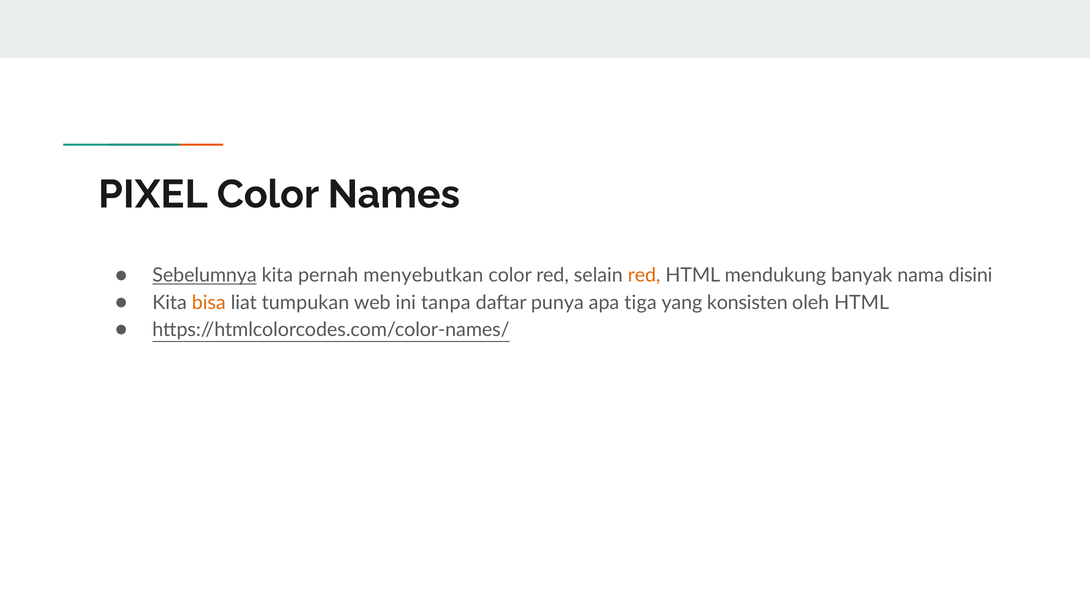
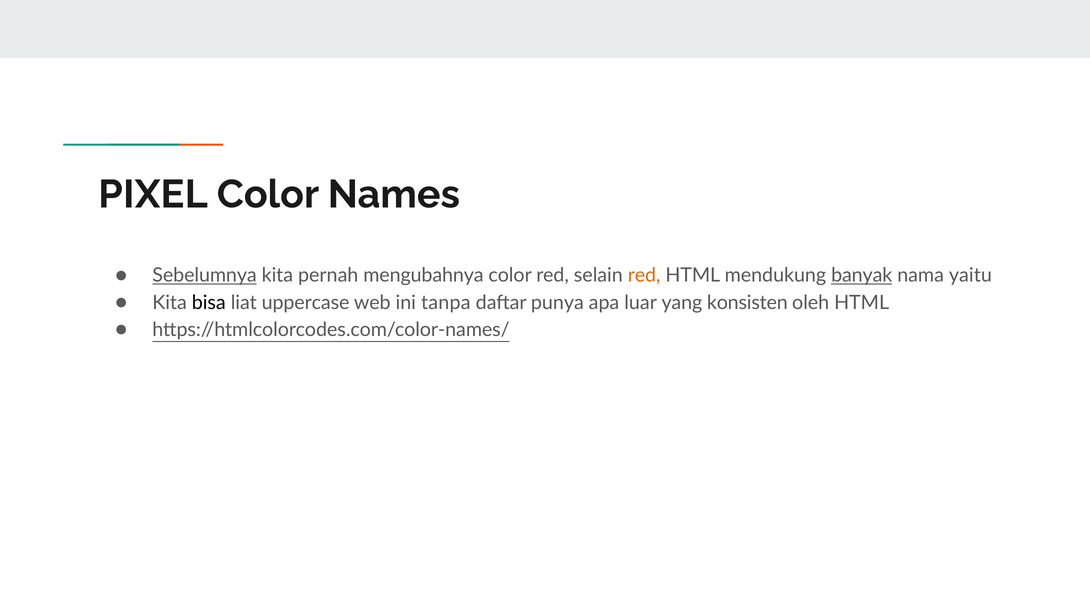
menyebutkan: menyebutkan -> mengubahnya
banyak underline: none -> present
disini: disini -> yaitu
bisa colour: orange -> black
tumpukan: tumpukan -> uppercase
tiga: tiga -> luar
